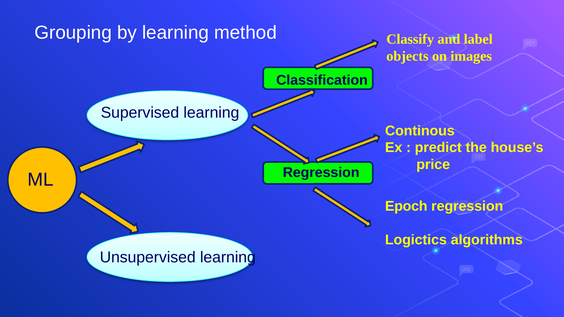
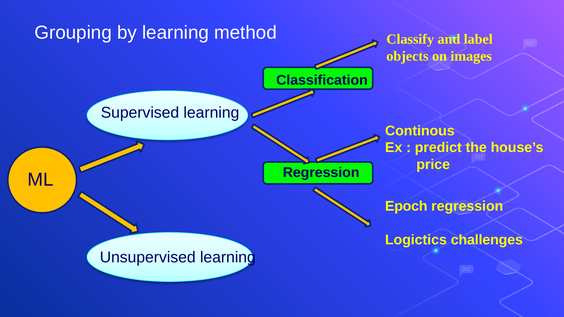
algorithms: algorithms -> challenges
